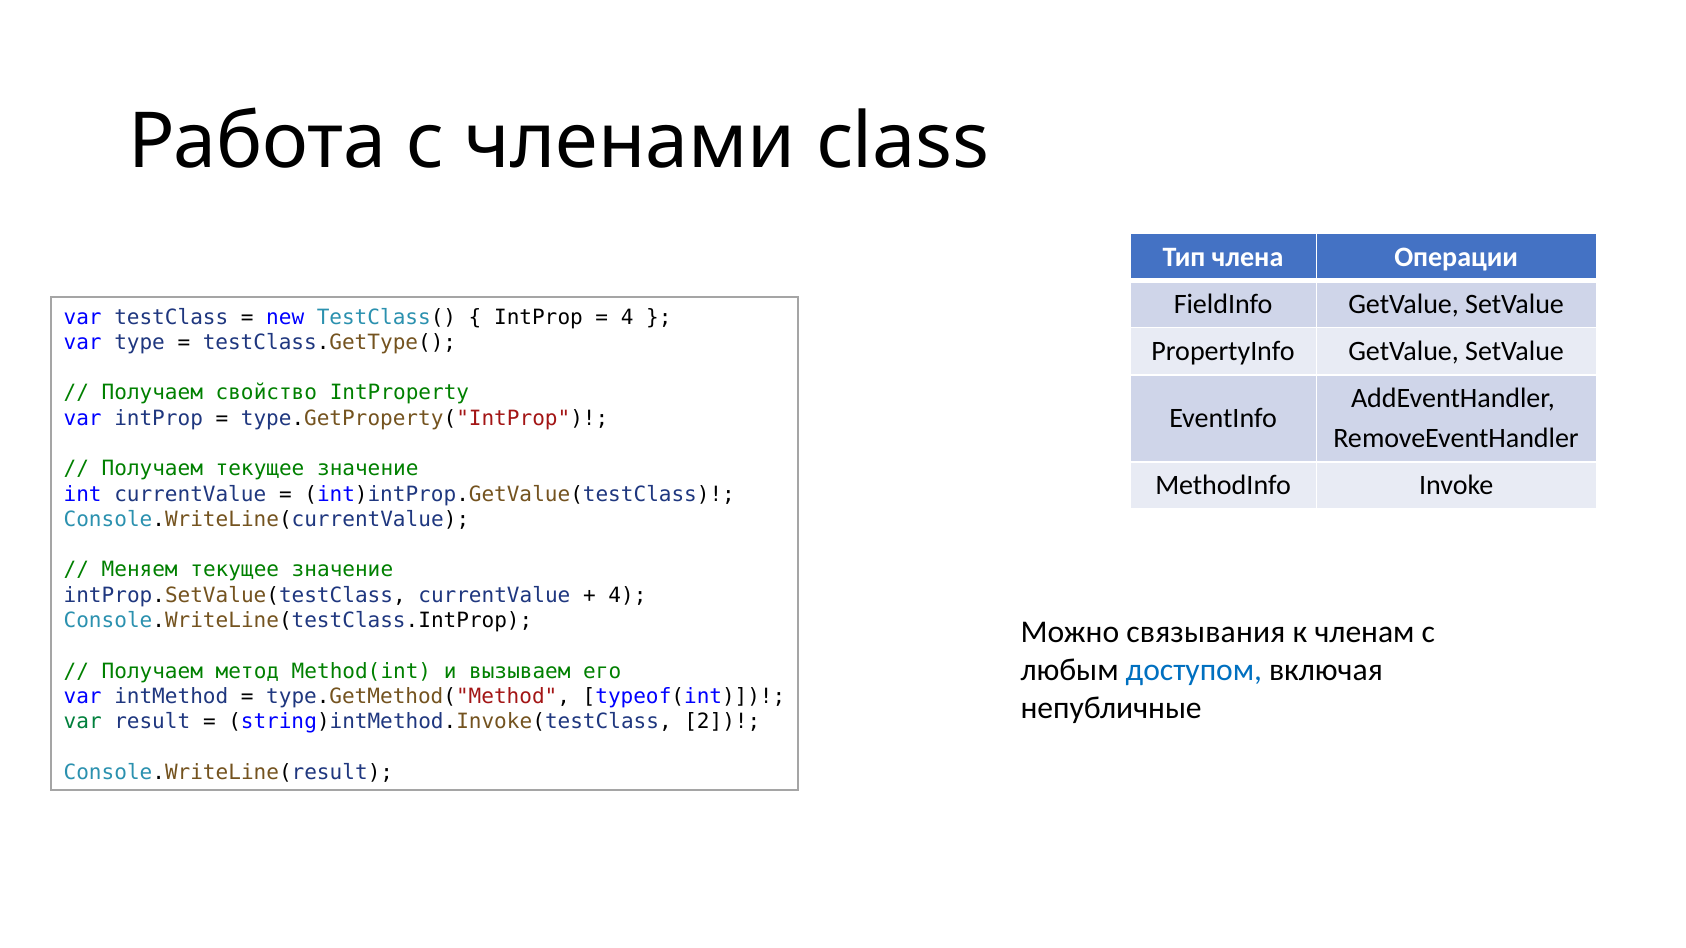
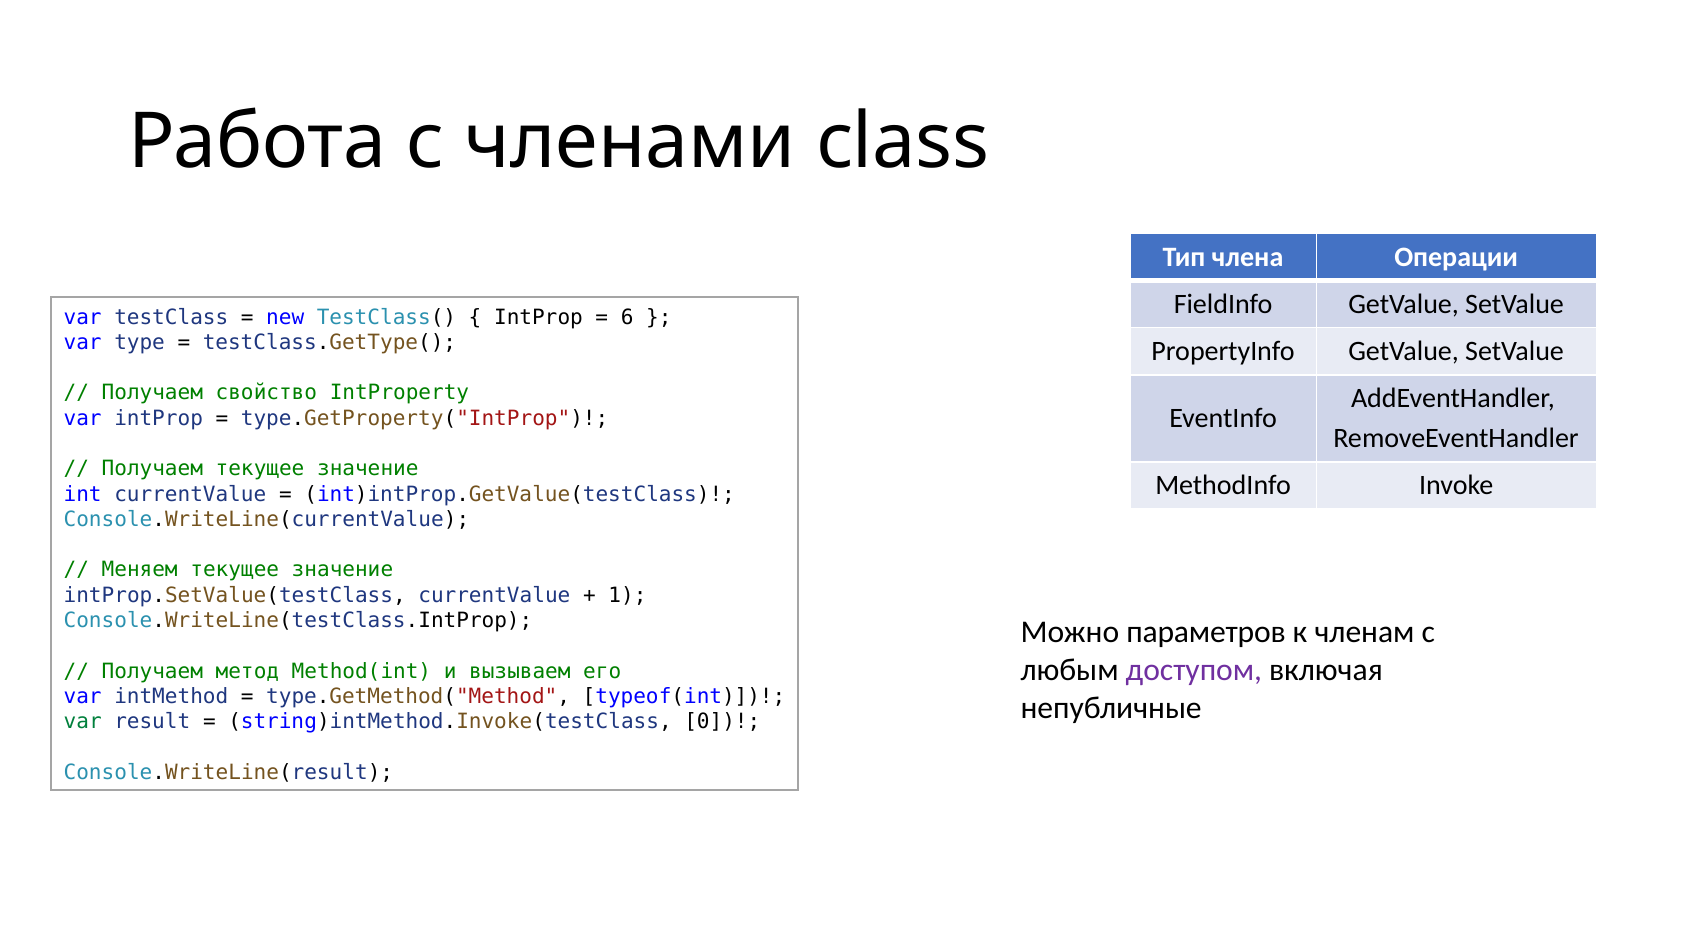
4 at (627, 317): 4 -> 6
4 at (627, 595): 4 -> 1
связывания: связывания -> параметров
доступом colour: blue -> purple
2: 2 -> 0
